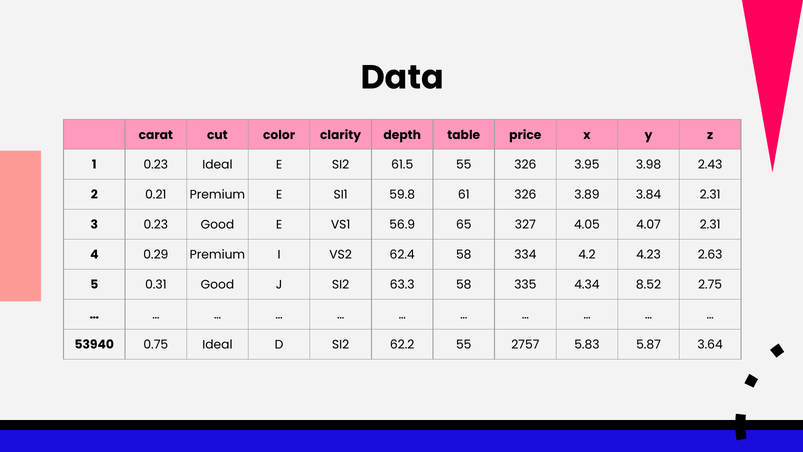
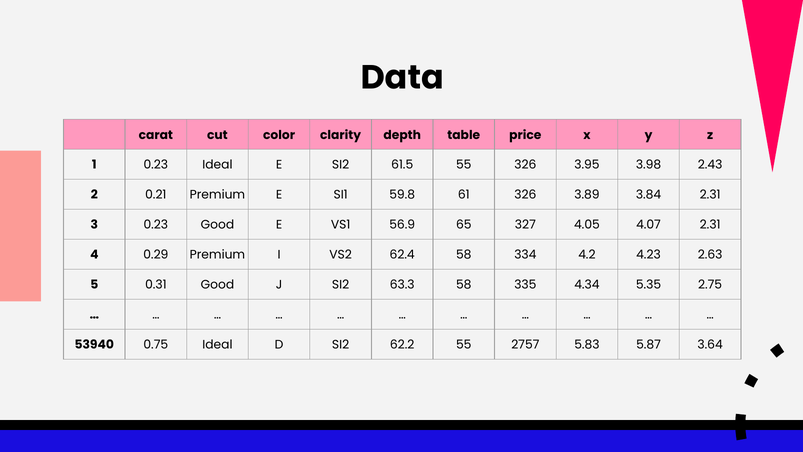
8.52: 8.52 -> 5.35
